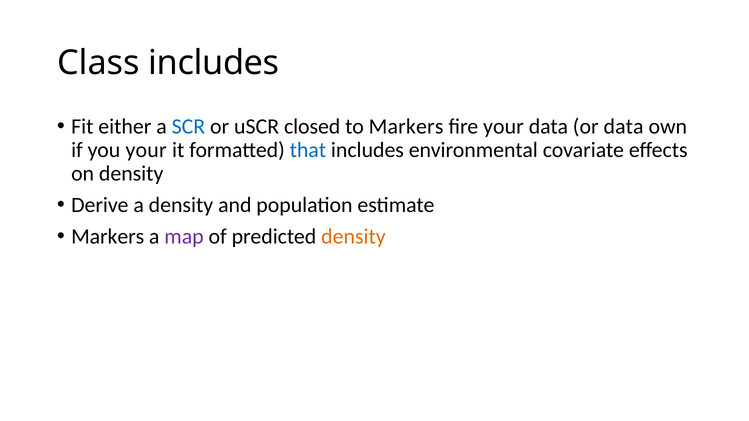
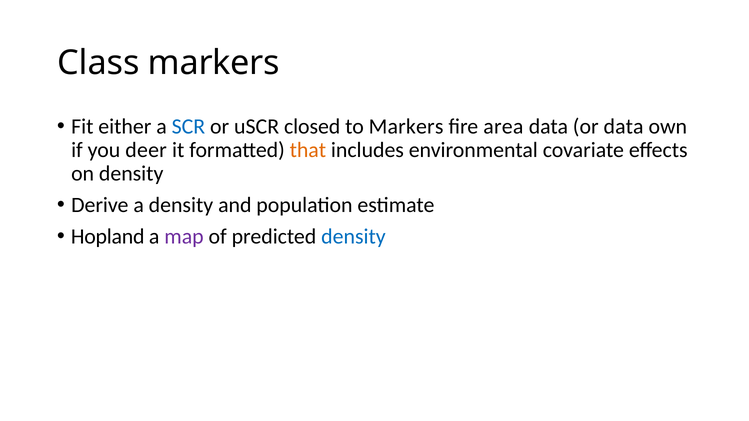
Class includes: includes -> markers
fire your: your -> area
you your: your -> deer
that colour: blue -> orange
Markers at (108, 237): Markers -> Hopland
density at (353, 237) colour: orange -> blue
